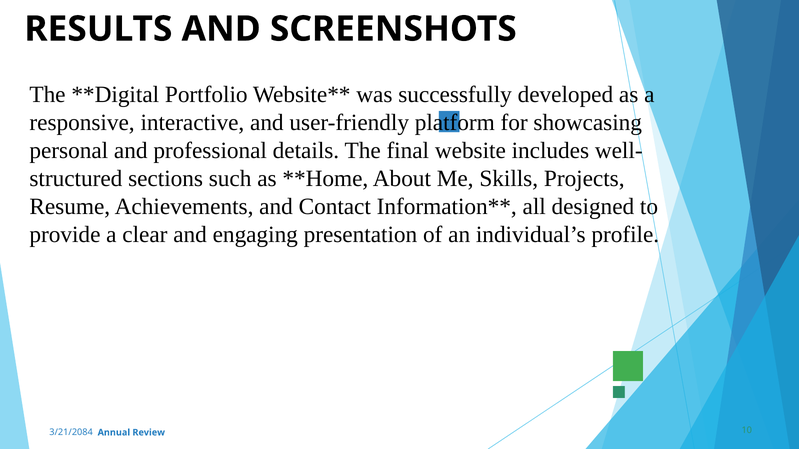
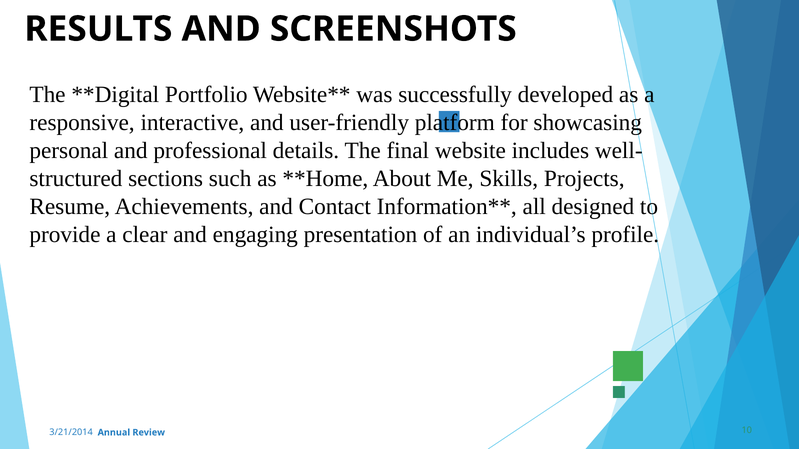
3/21/2084: 3/21/2084 -> 3/21/2014
